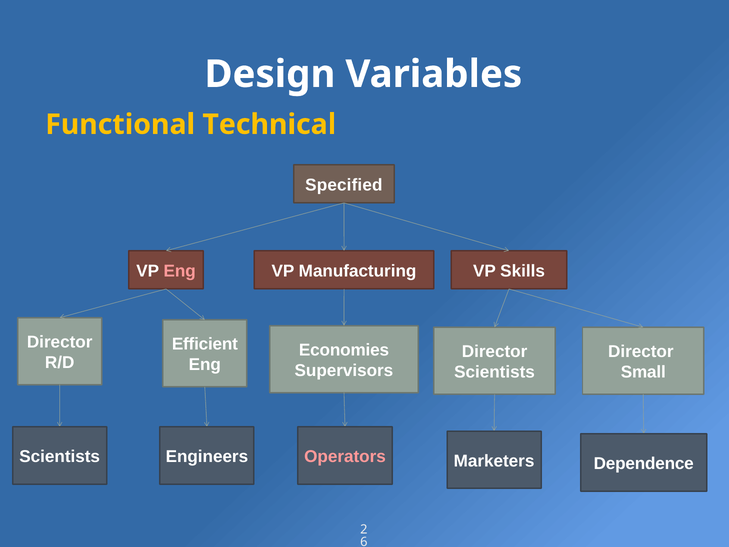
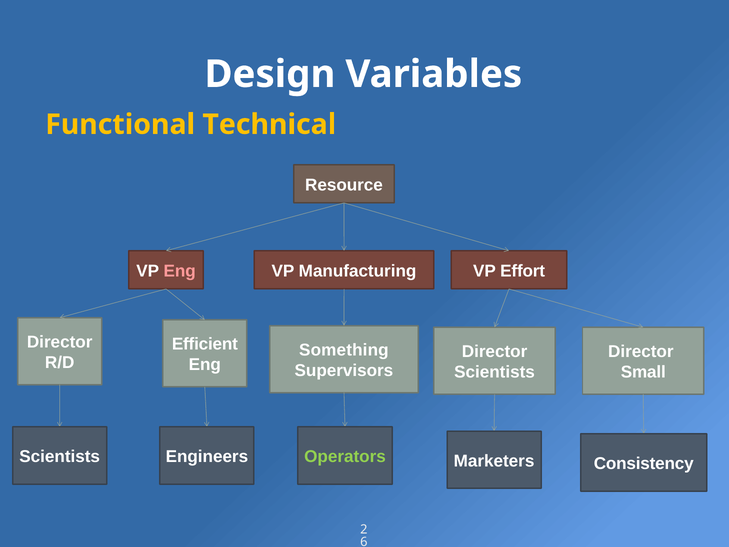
Specified: Specified -> Resource
Skills: Skills -> Effort
Economies: Economies -> Something
Operators colour: pink -> light green
Dependence: Dependence -> Consistency
